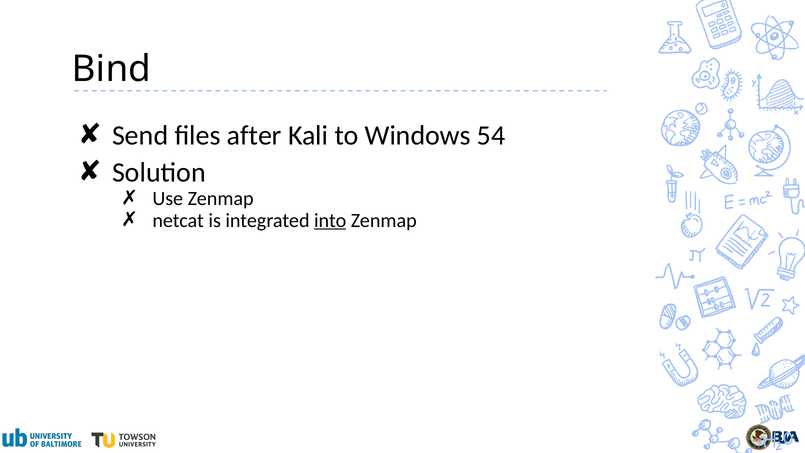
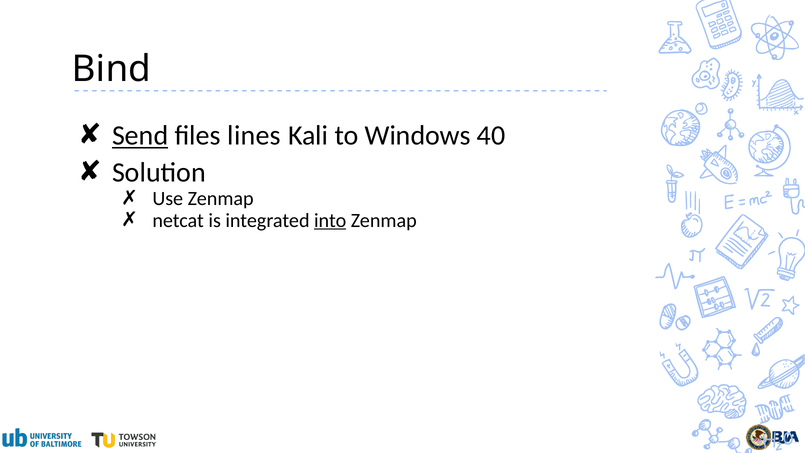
Send underline: none -> present
after: after -> lines
54: 54 -> 40
